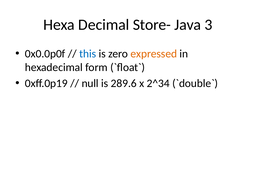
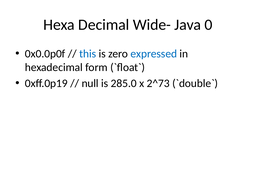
Store-: Store- -> Wide-
3: 3 -> 0
expressed colour: orange -> blue
289.6: 289.6 -> 285.0
2^34: 2^34 -> 2^73
